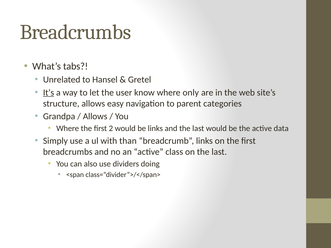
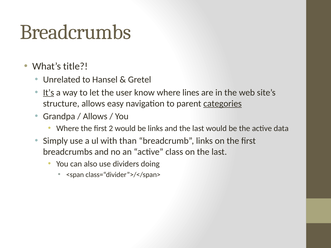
tabs: tabs -> title
only: only -> lines
categories underline: none -> present
